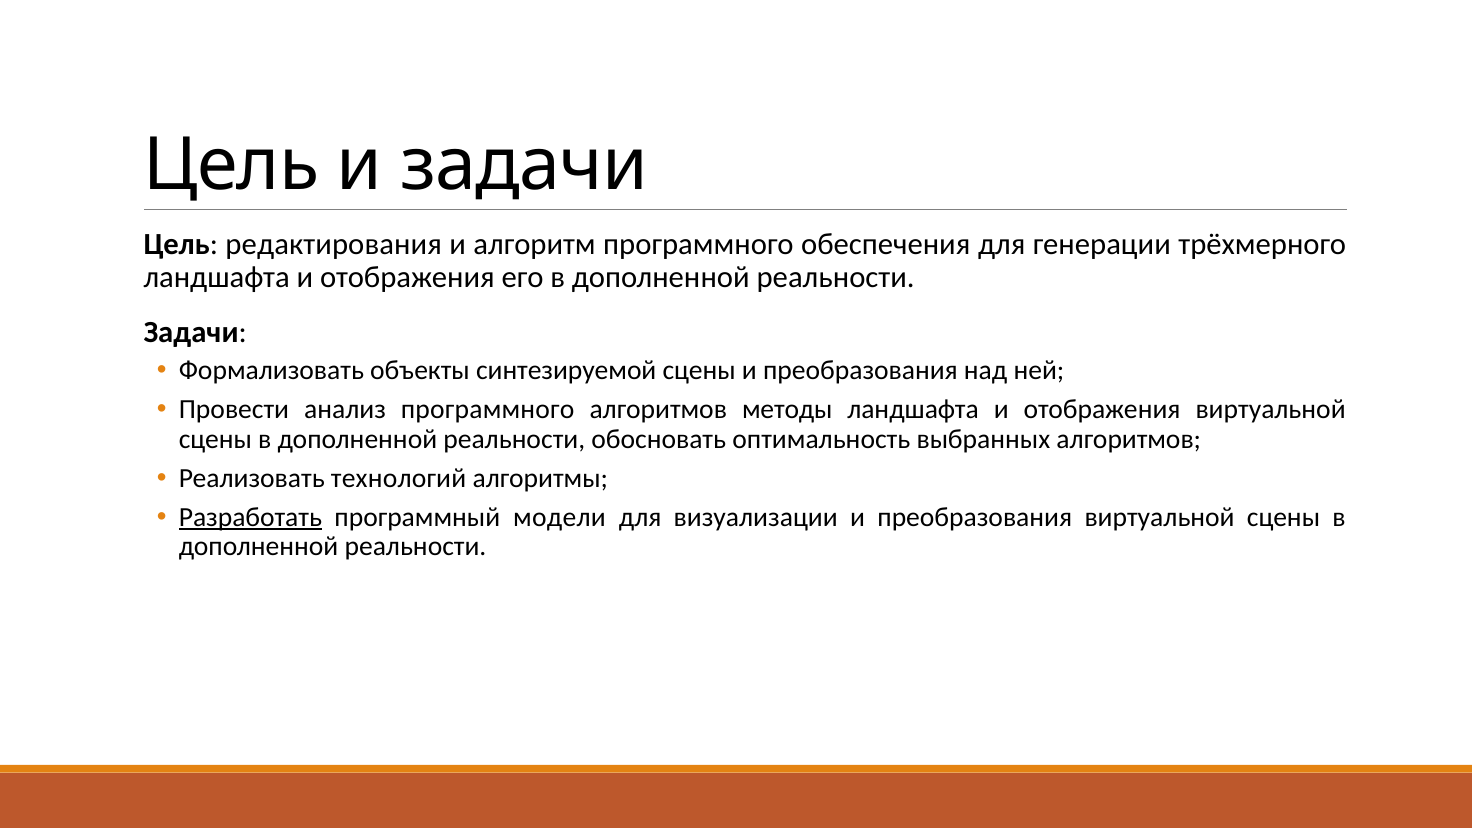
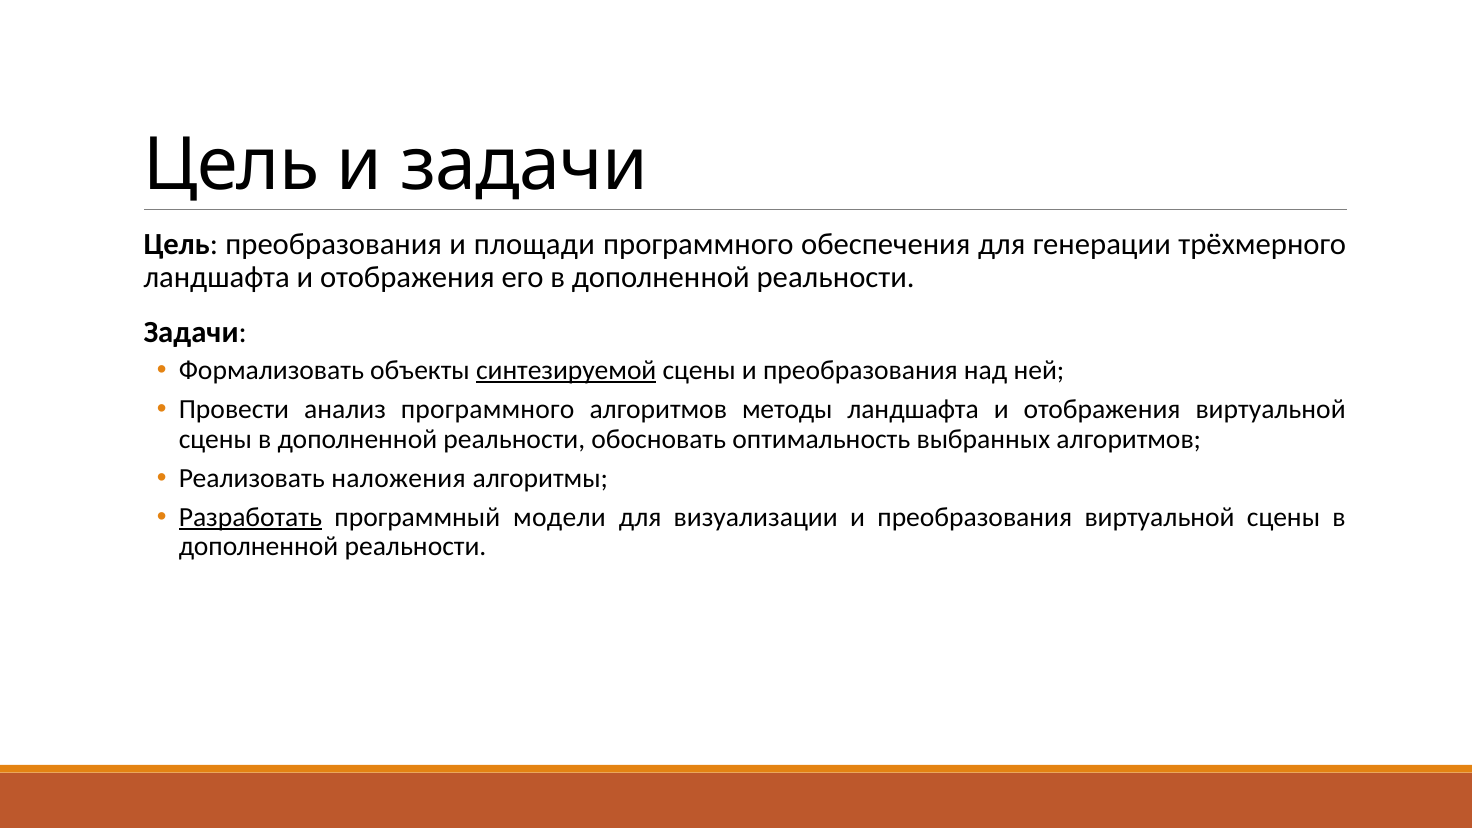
Цель редактирования: редактирования -> преобразования
алгоритм: алгоритм -> площади
синтезируемой underline: none -> present
технологий: технологий -> наложения
